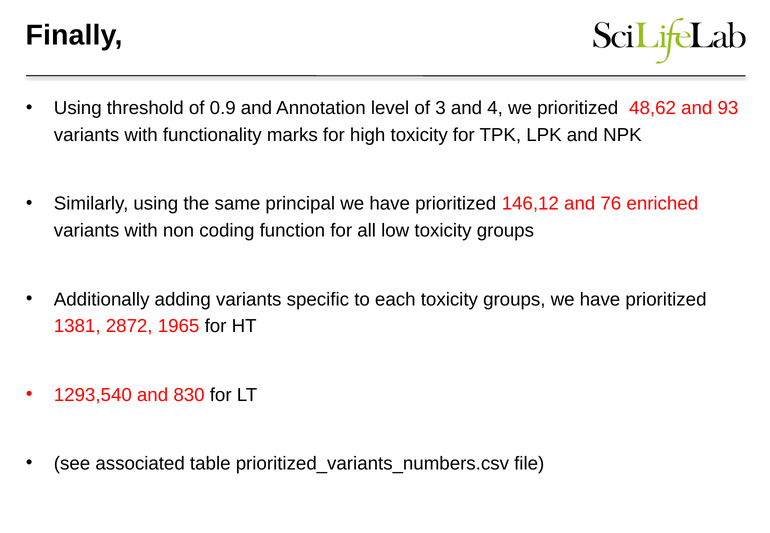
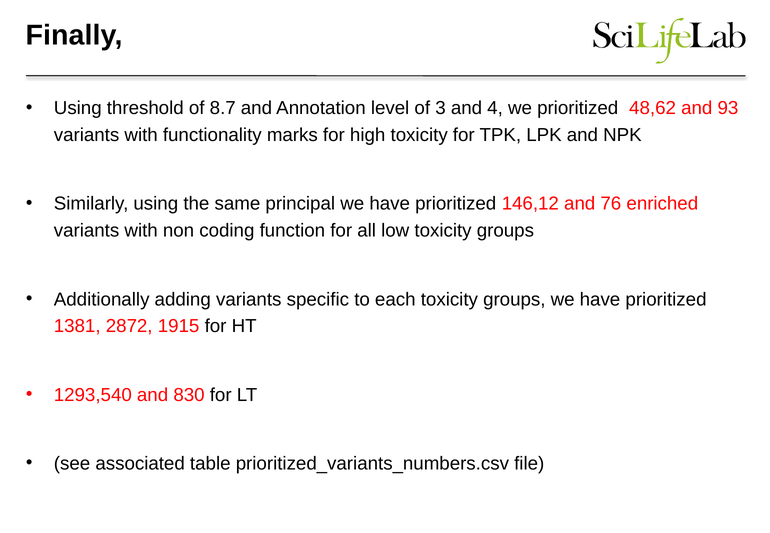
0.9: 0.9 -> 8.7
1965: 1965 -> 1915
